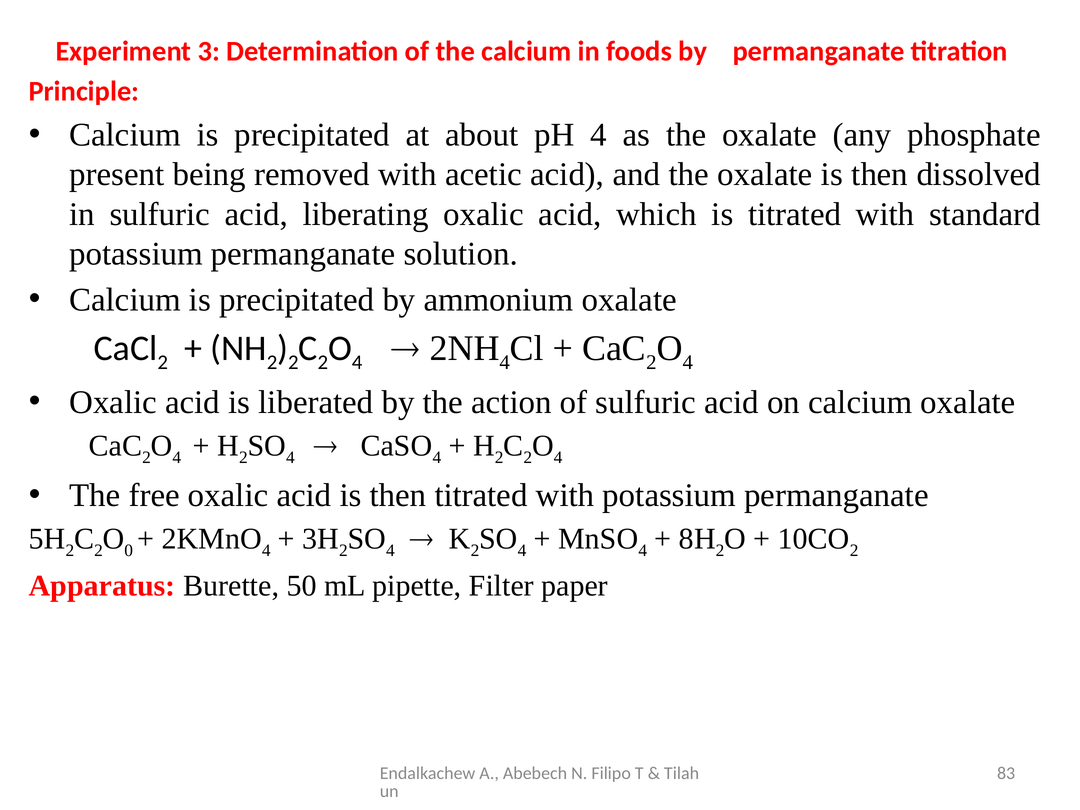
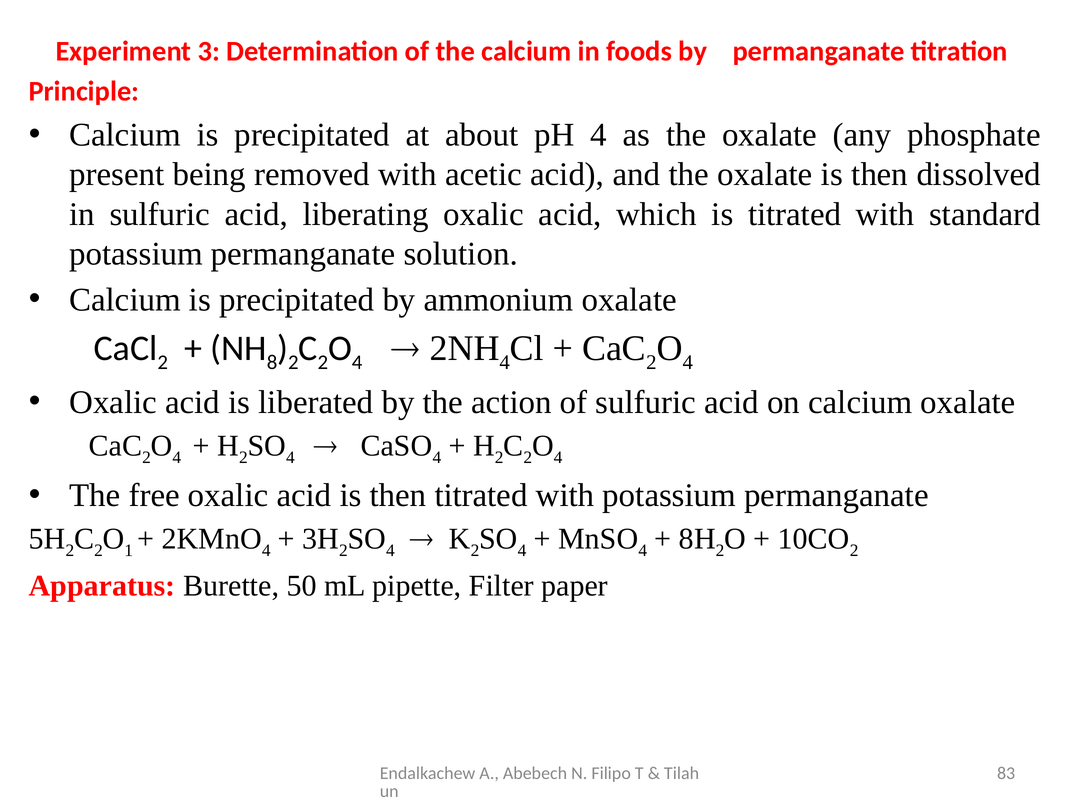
2 at (272, 363): 2 -> 8
0: 0 -> 1
